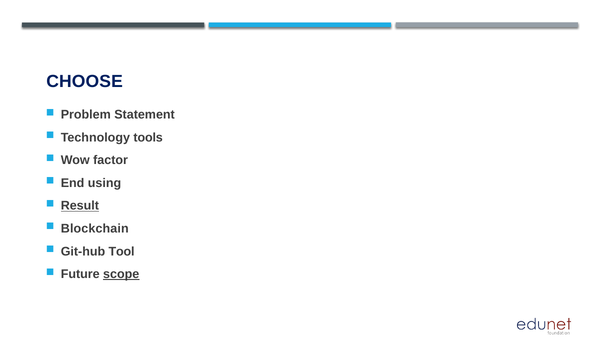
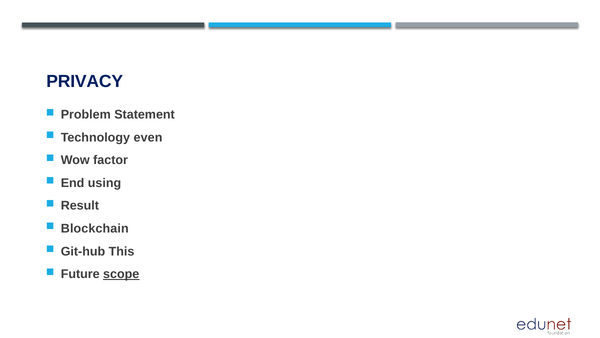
CHOOSE: CHOOSE -> PRIVACY
tools: tools -> even
Result underline: present -> none
Tool: Tool -> This
